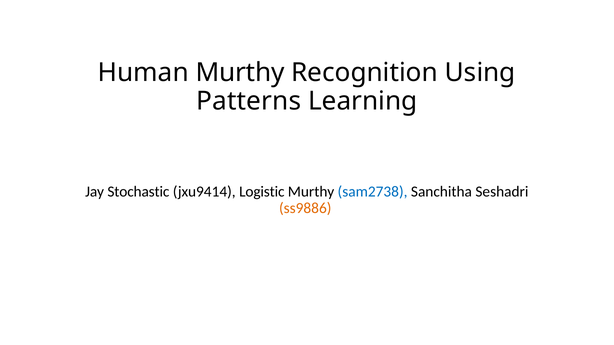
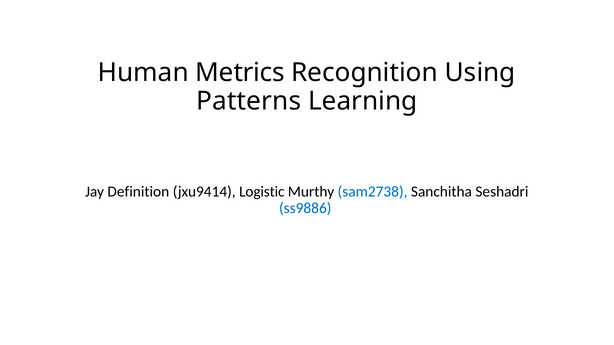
Human Murthy: Murthy -> Metrics
Stochastic: Stochastic -> Definition
ss9886 colour: orange -> blue
